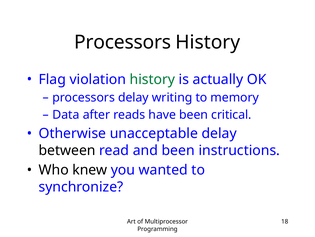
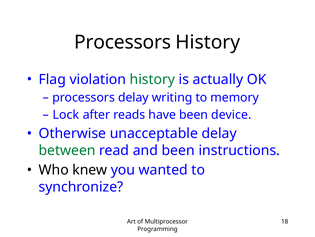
Data: Data -> Lock
critical: critical -> device
between colour: black -> green
